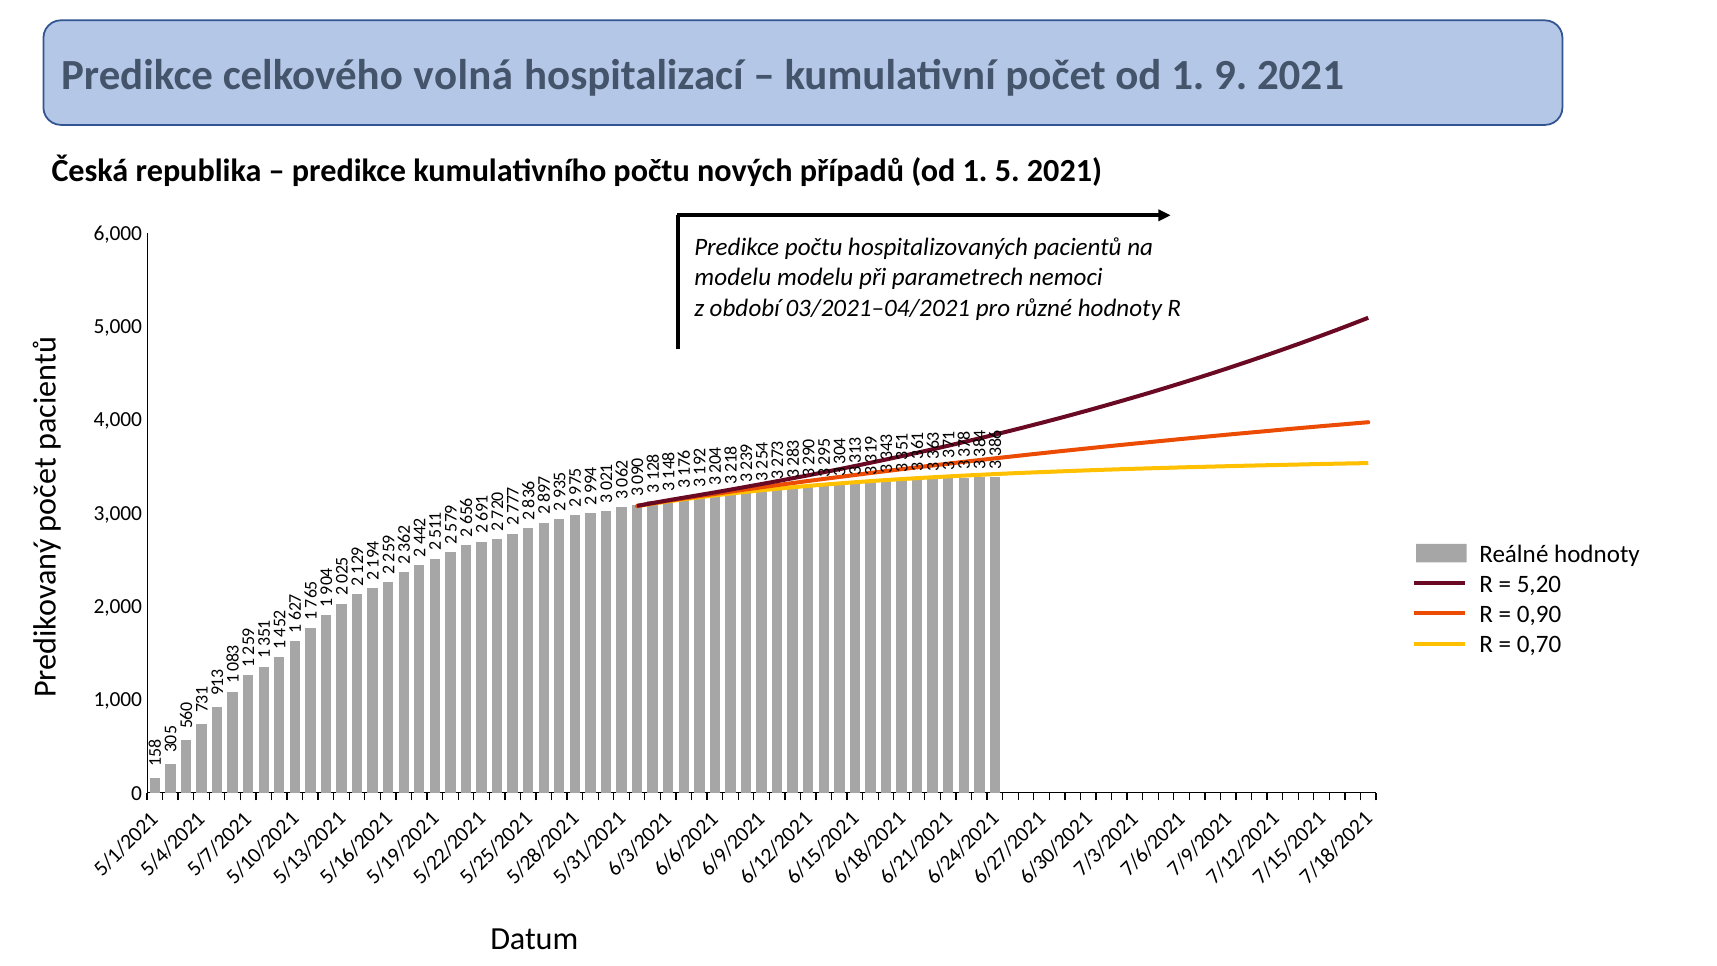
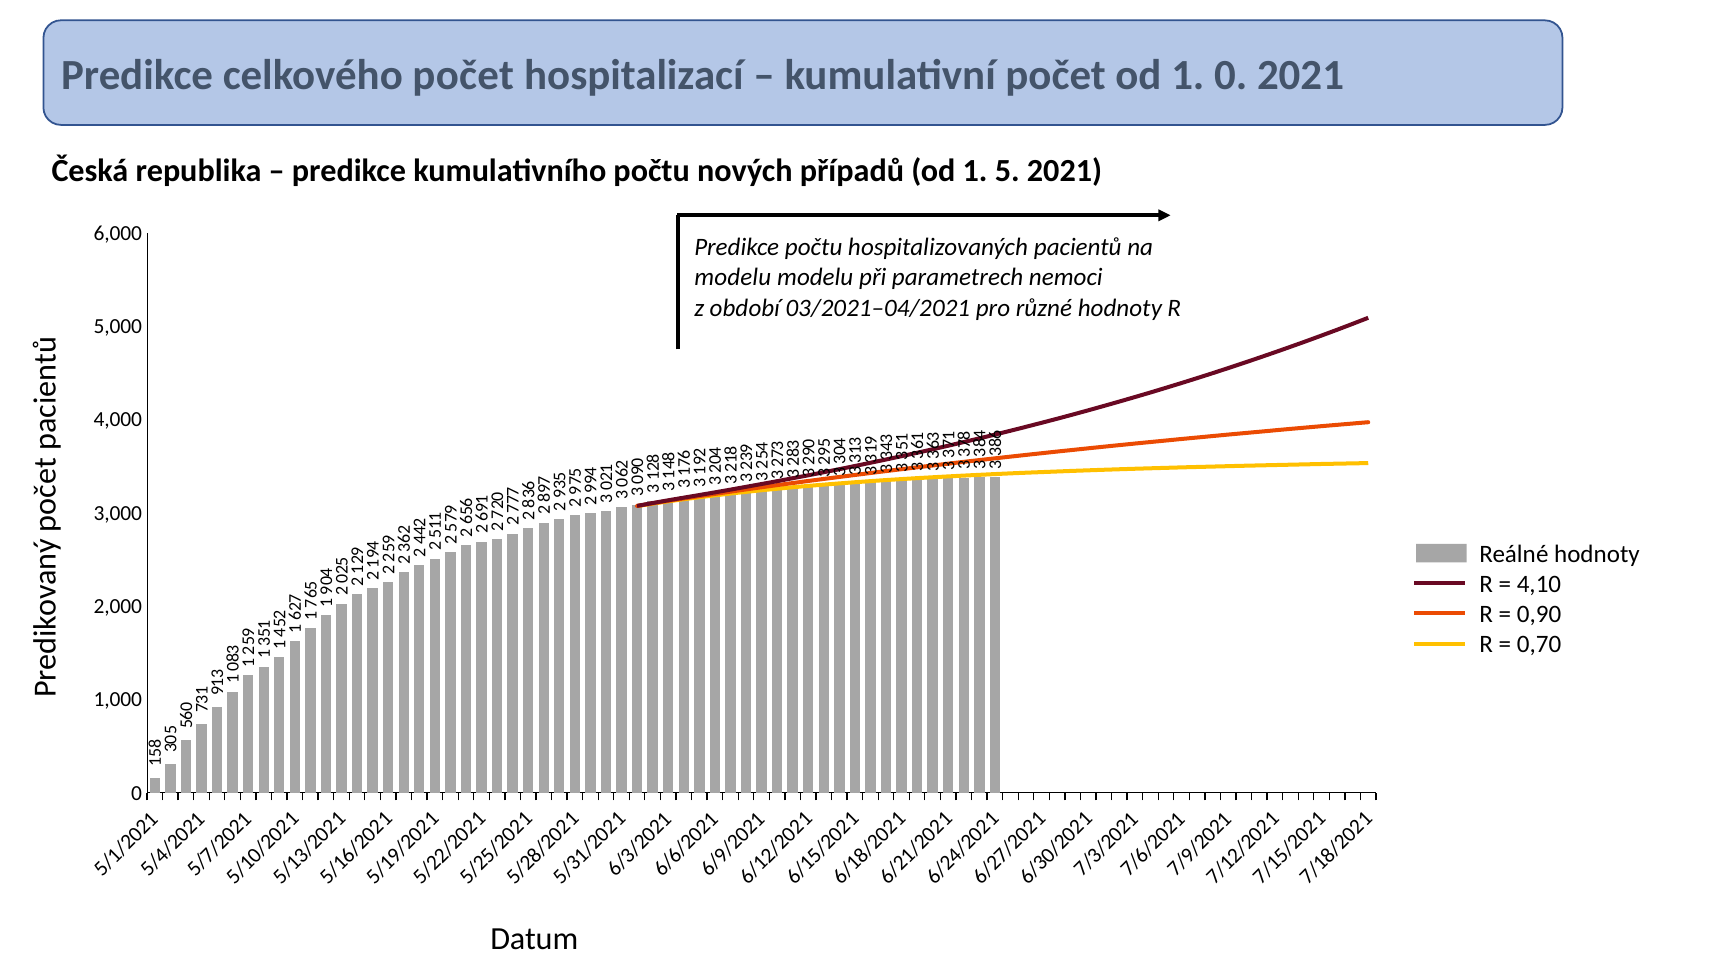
celkového volná: volná -> počet
od 1 9: 9 -> 0
5,20: 5,20 -> 4,10
